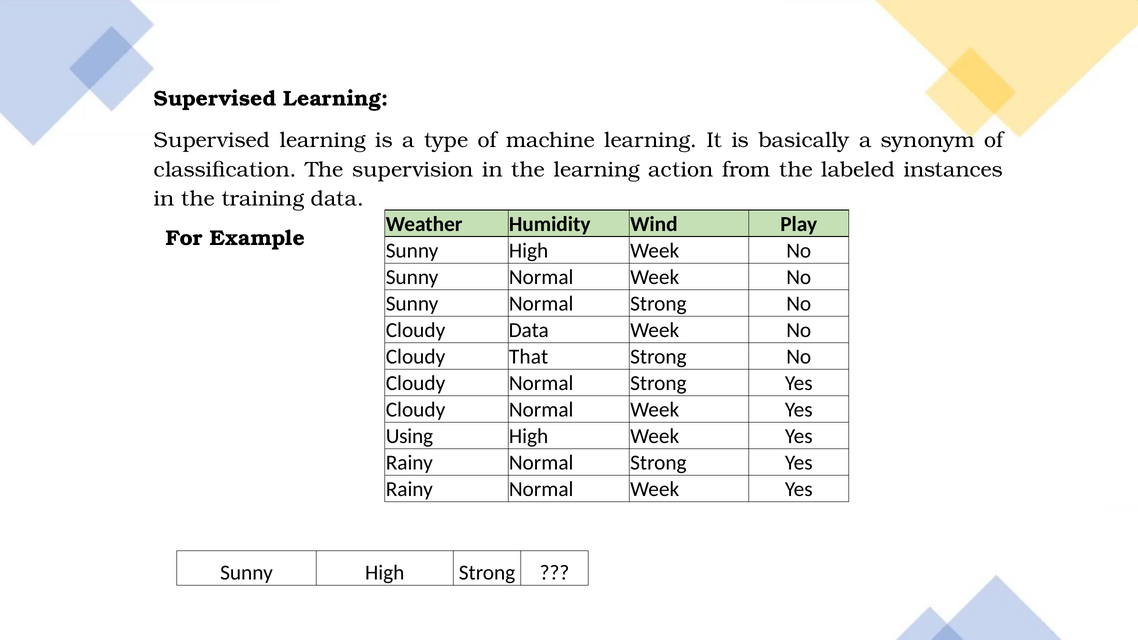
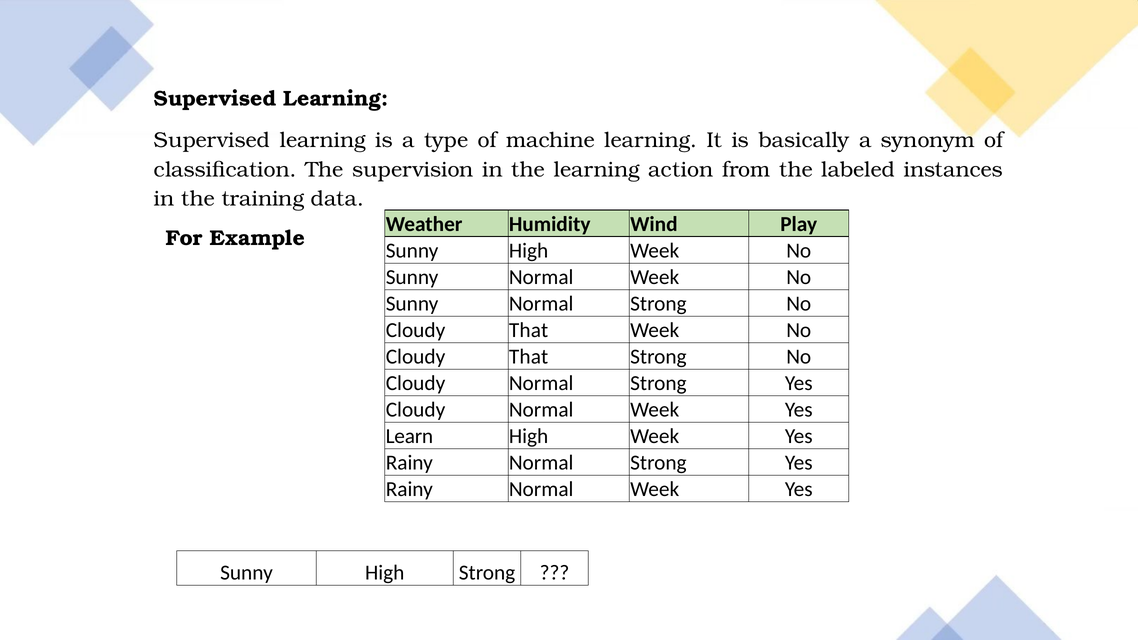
Data at (529, 330): Data -> That
Using: Using -> Learn
